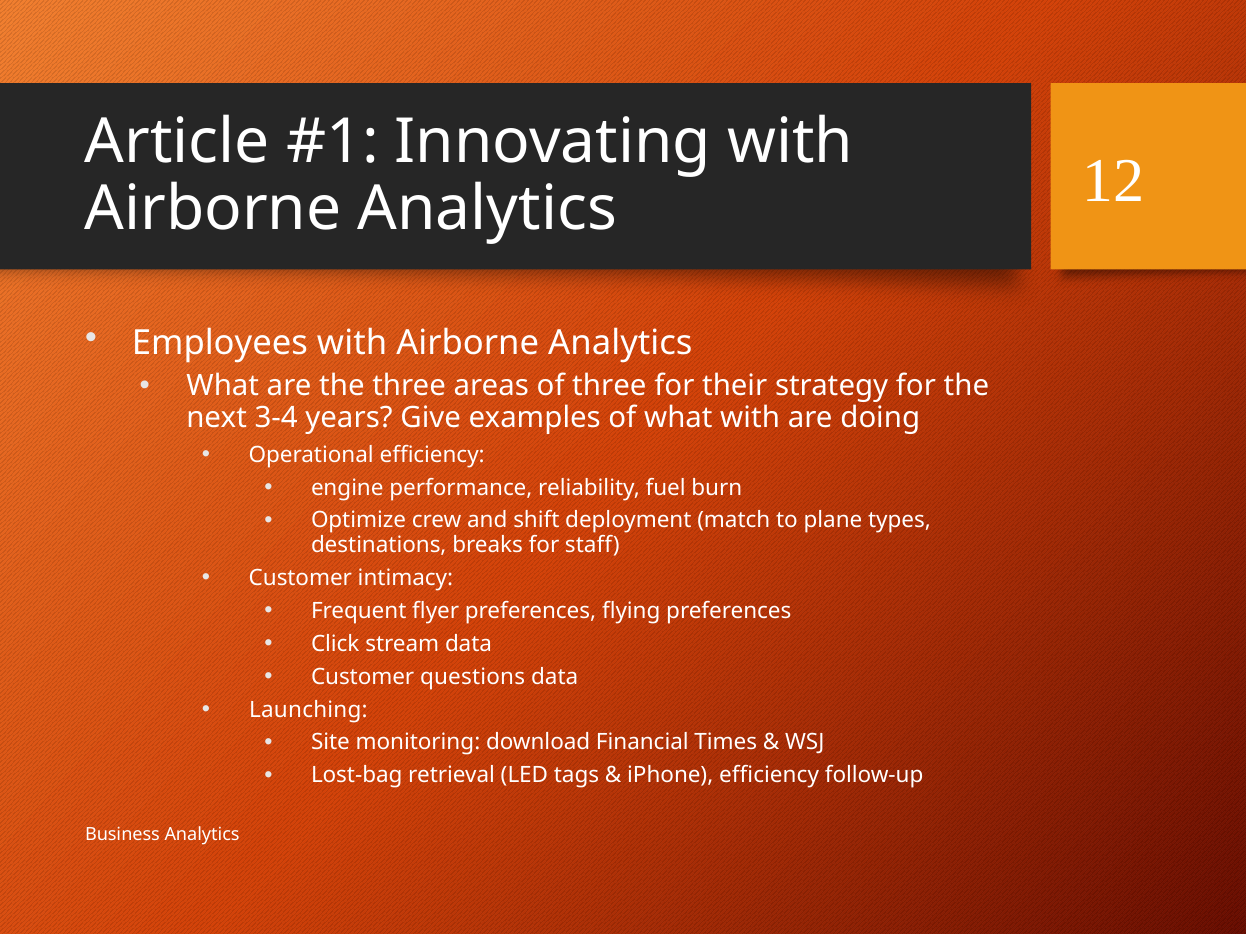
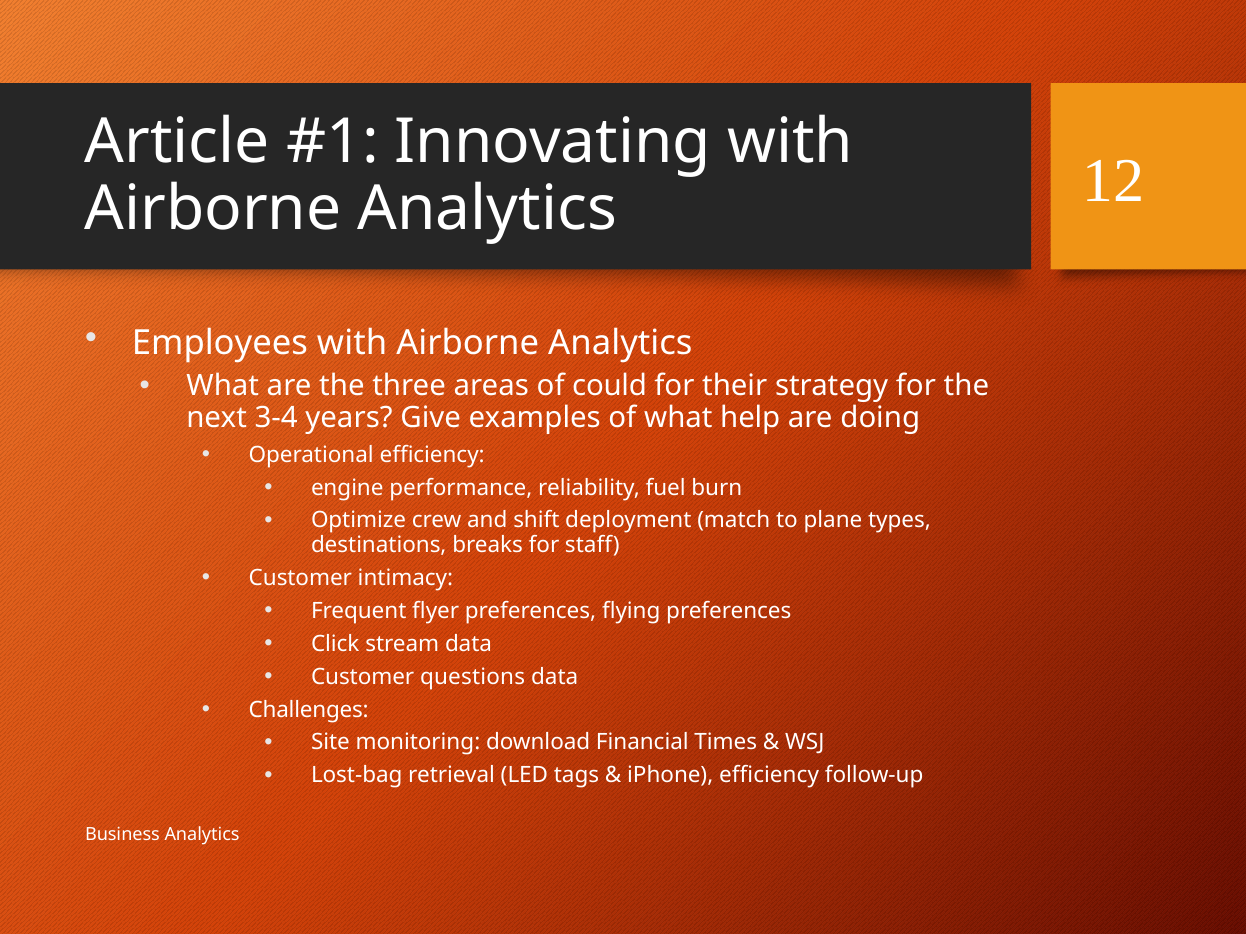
of three: three -> could
what with: with -> help
Launching: Launching -> Challenges
